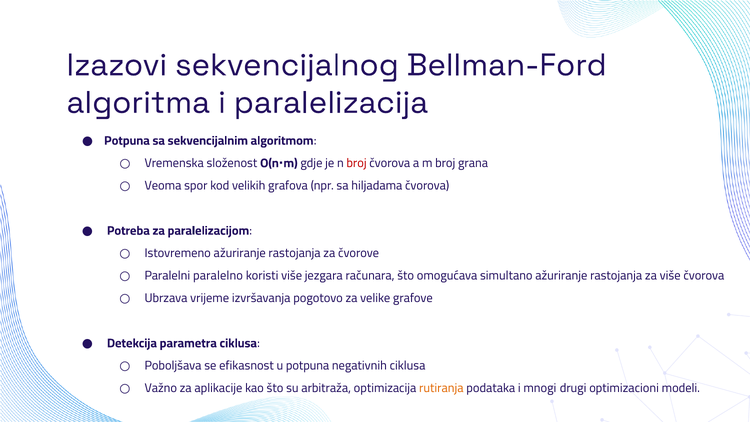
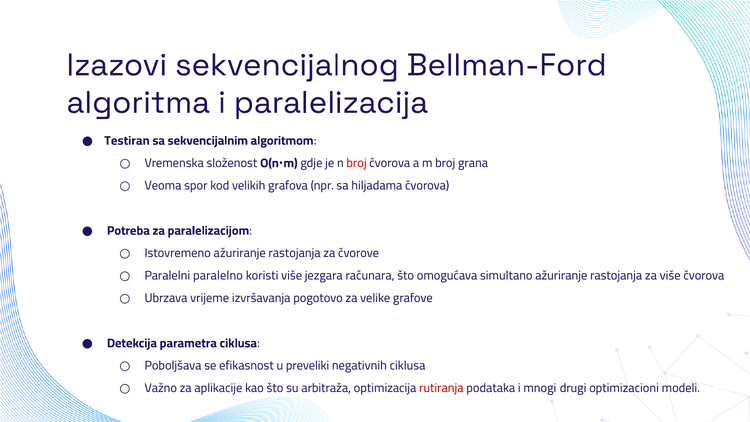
Potpuna at (127, 141): Potpuna -> Testiran
u potpuna: potpuna -> preveliki
rutiranja colour: orange -> red
